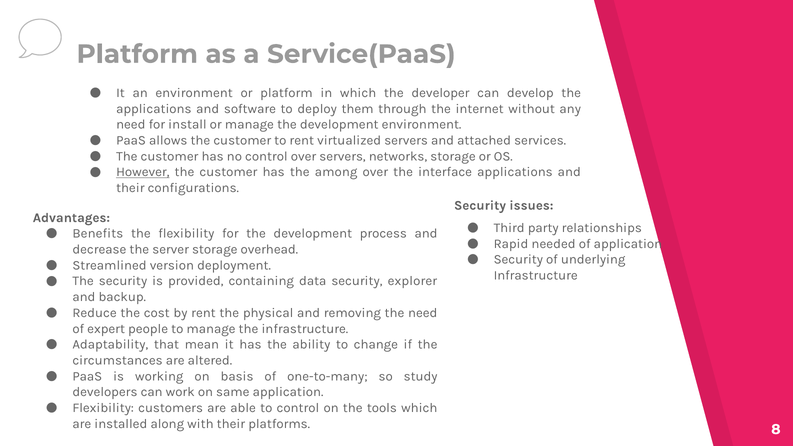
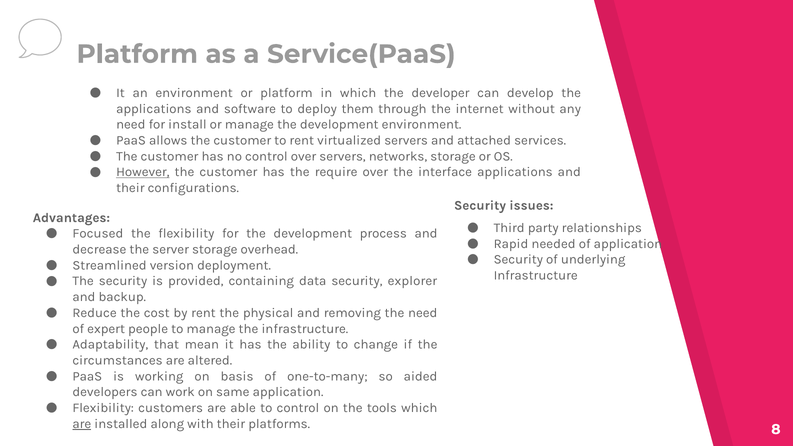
among: among -> require
Benefits: Benefits -> Focused
study: study -> aided
are at (82, 424) underline: none -> present
